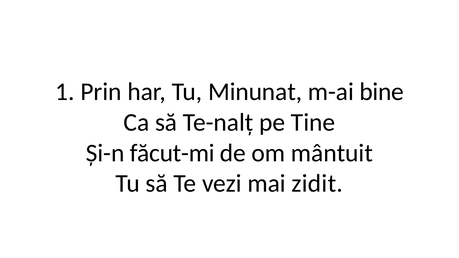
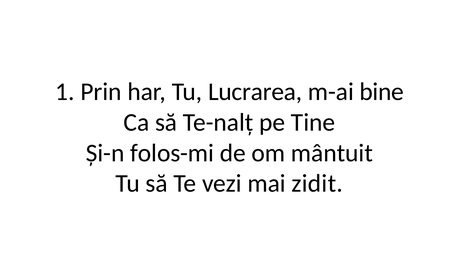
Minunat: Minunat -> Lucrarea
făcut-mi: făcut-mi -> folos-mi
